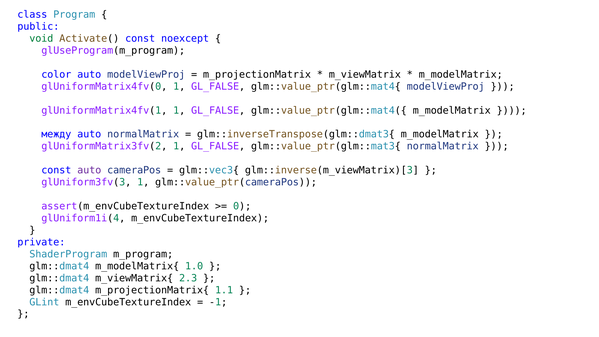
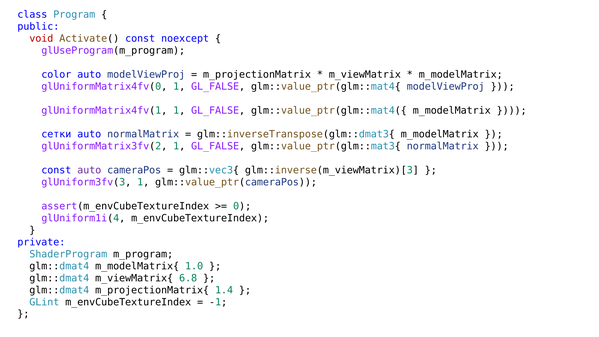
void colour: green -> red
между: между -> сетки
2.3: 2.3 -> 6.8
1.1: 1.1 -> 1.4
